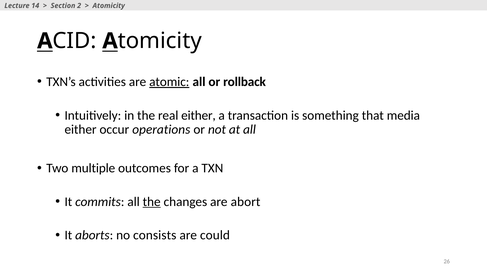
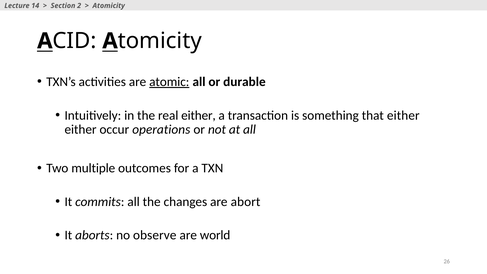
rollback: rollback -> durable
that media: media -> either
the at (152, 202) underline: present -> none
consists: consists -> observe
could: could -> world
